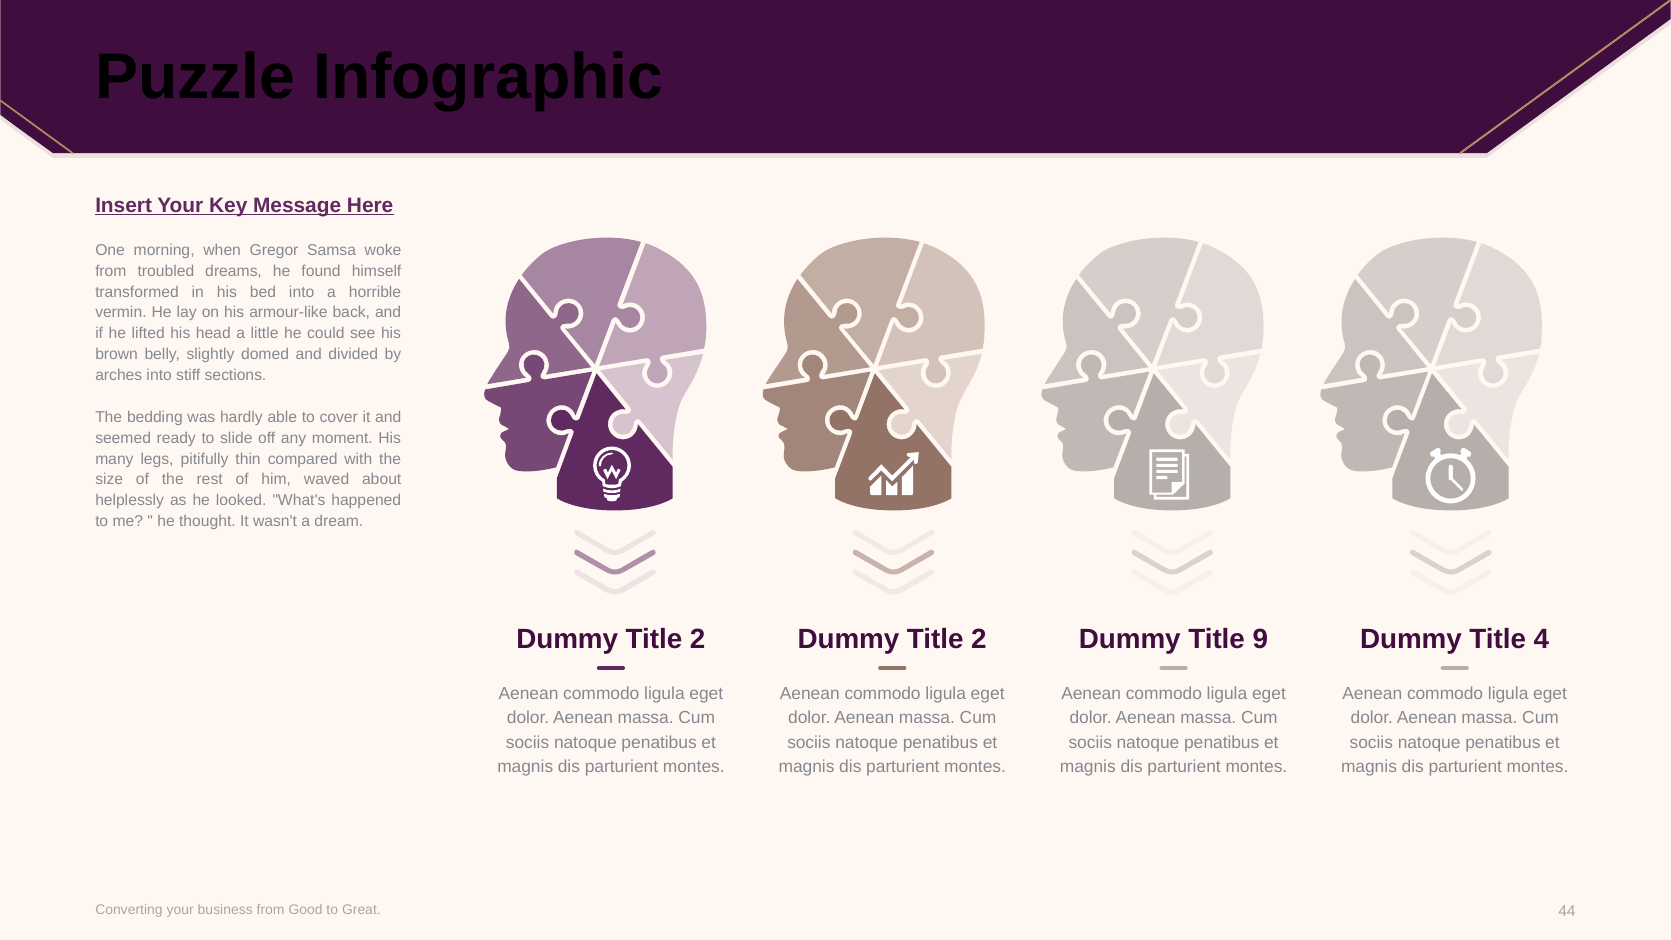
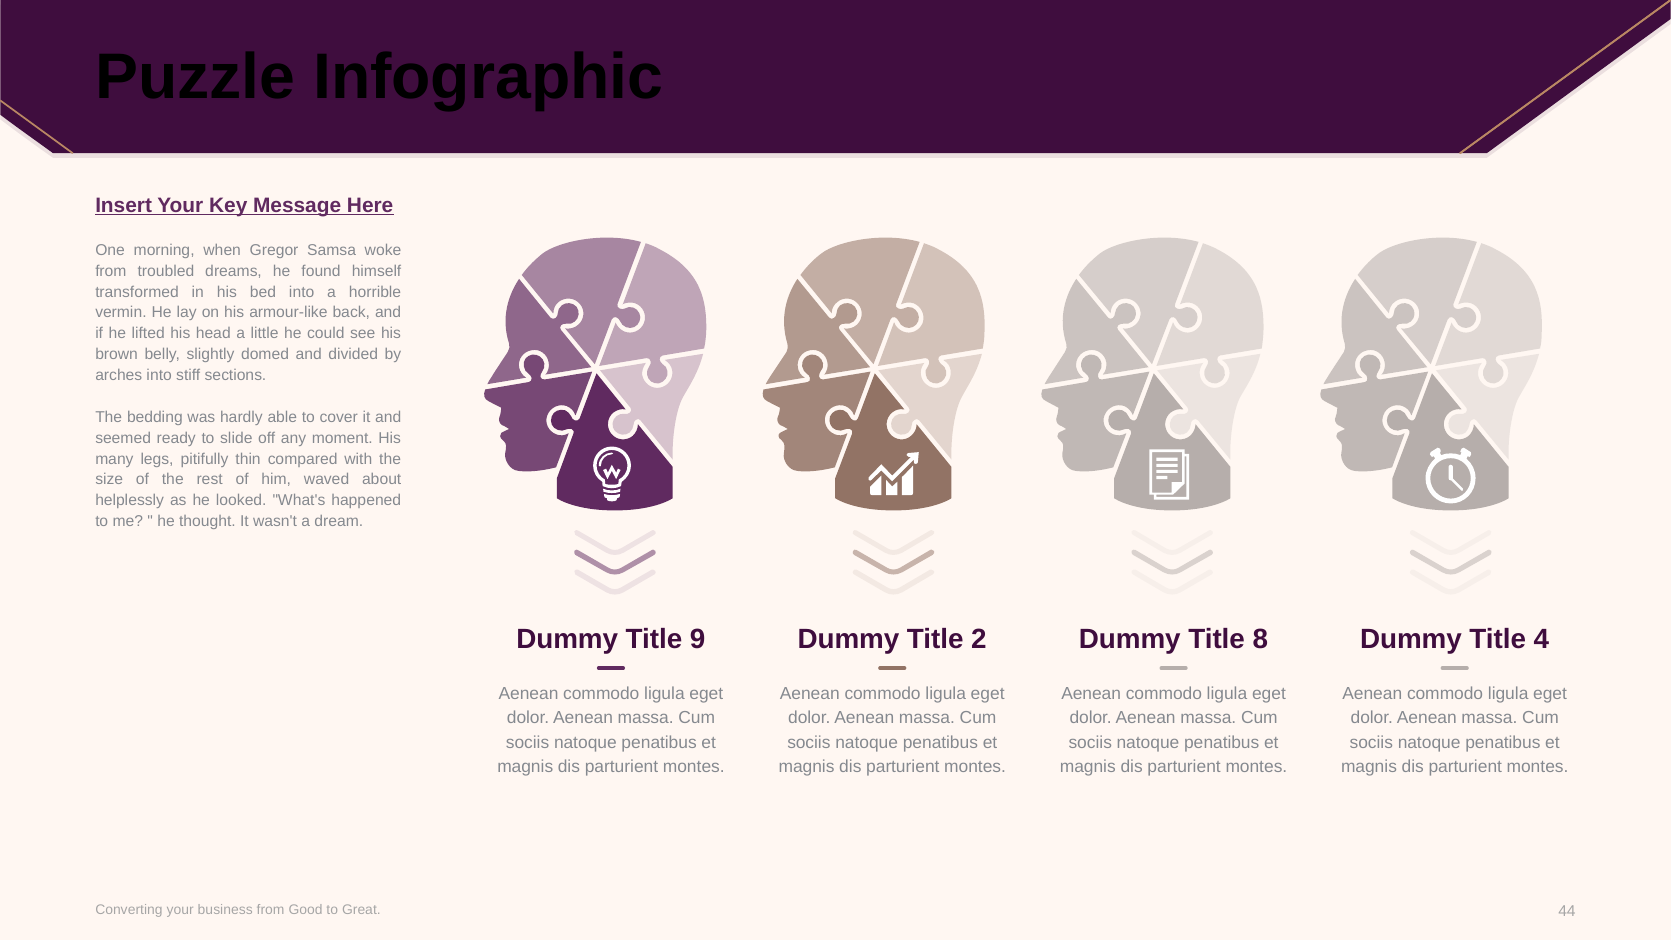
2 at (698, 639): 2 -> 9
9: 9 -> 8
